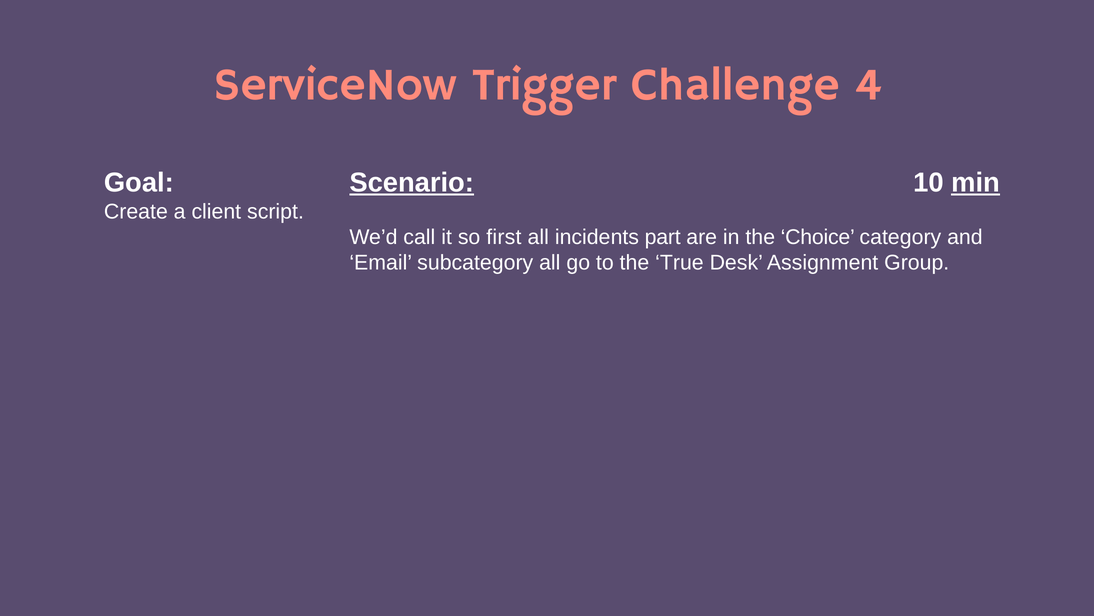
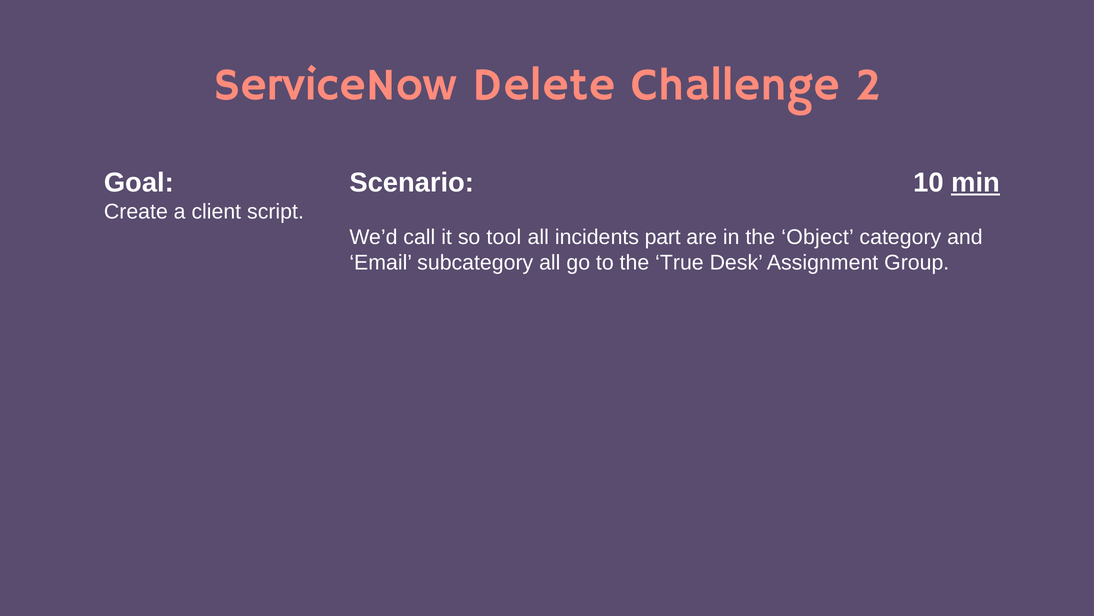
Trigger: Trigger -> Delete
4: 4 -> 2
Scenario underline: present -> none
first: first -> tool
Choice: Choice -> Object
